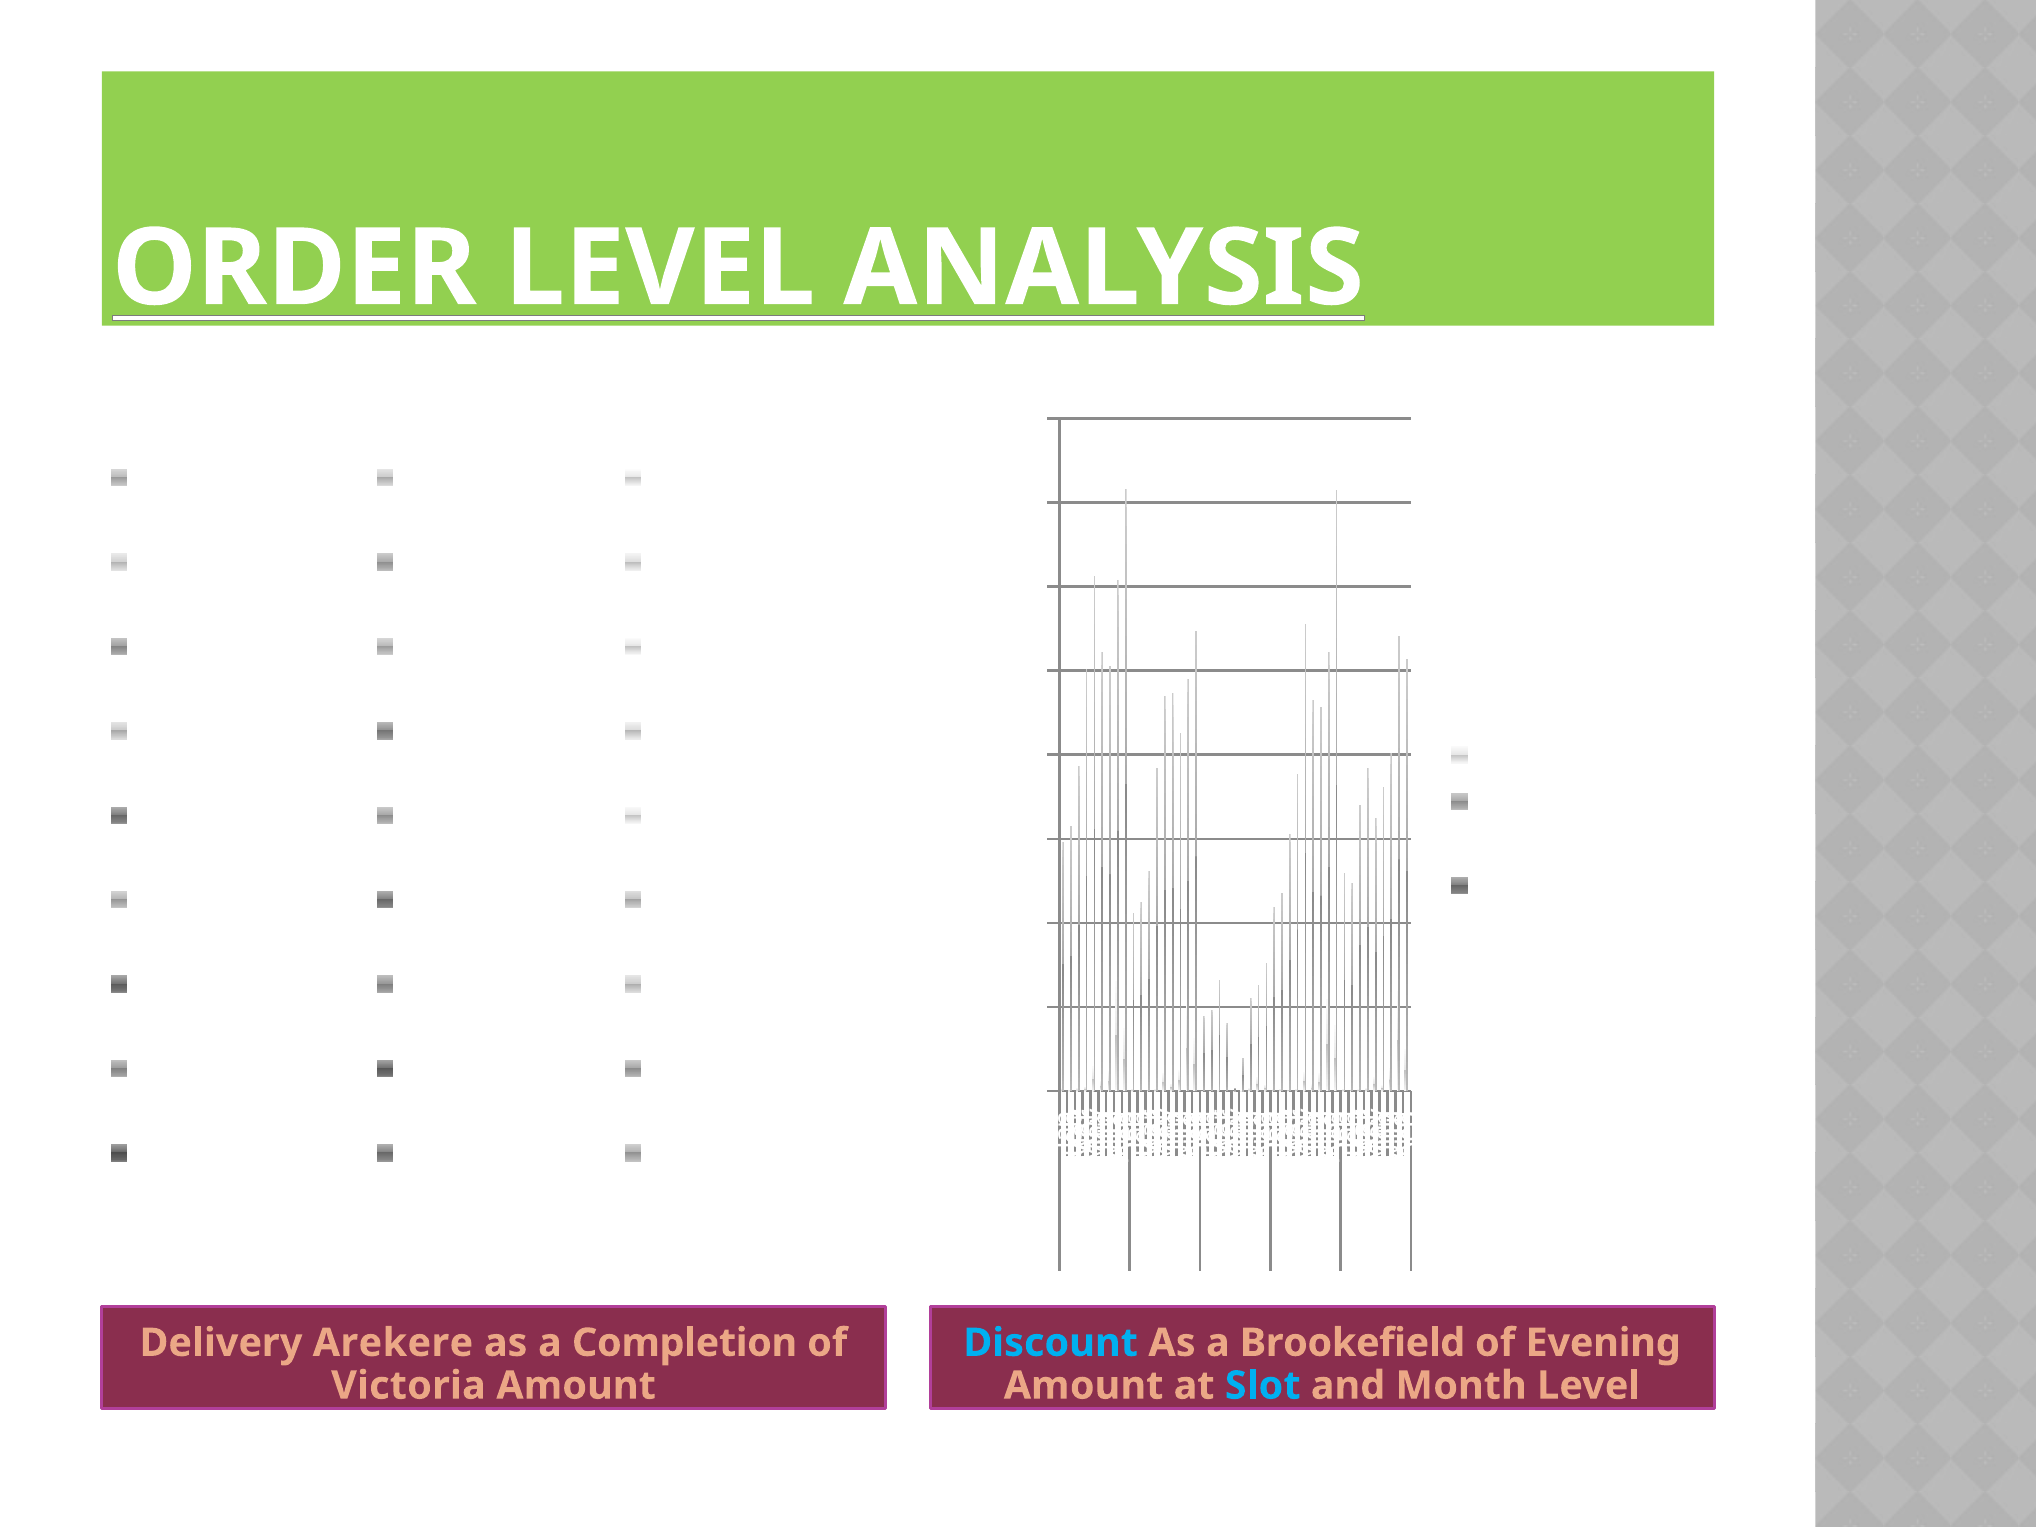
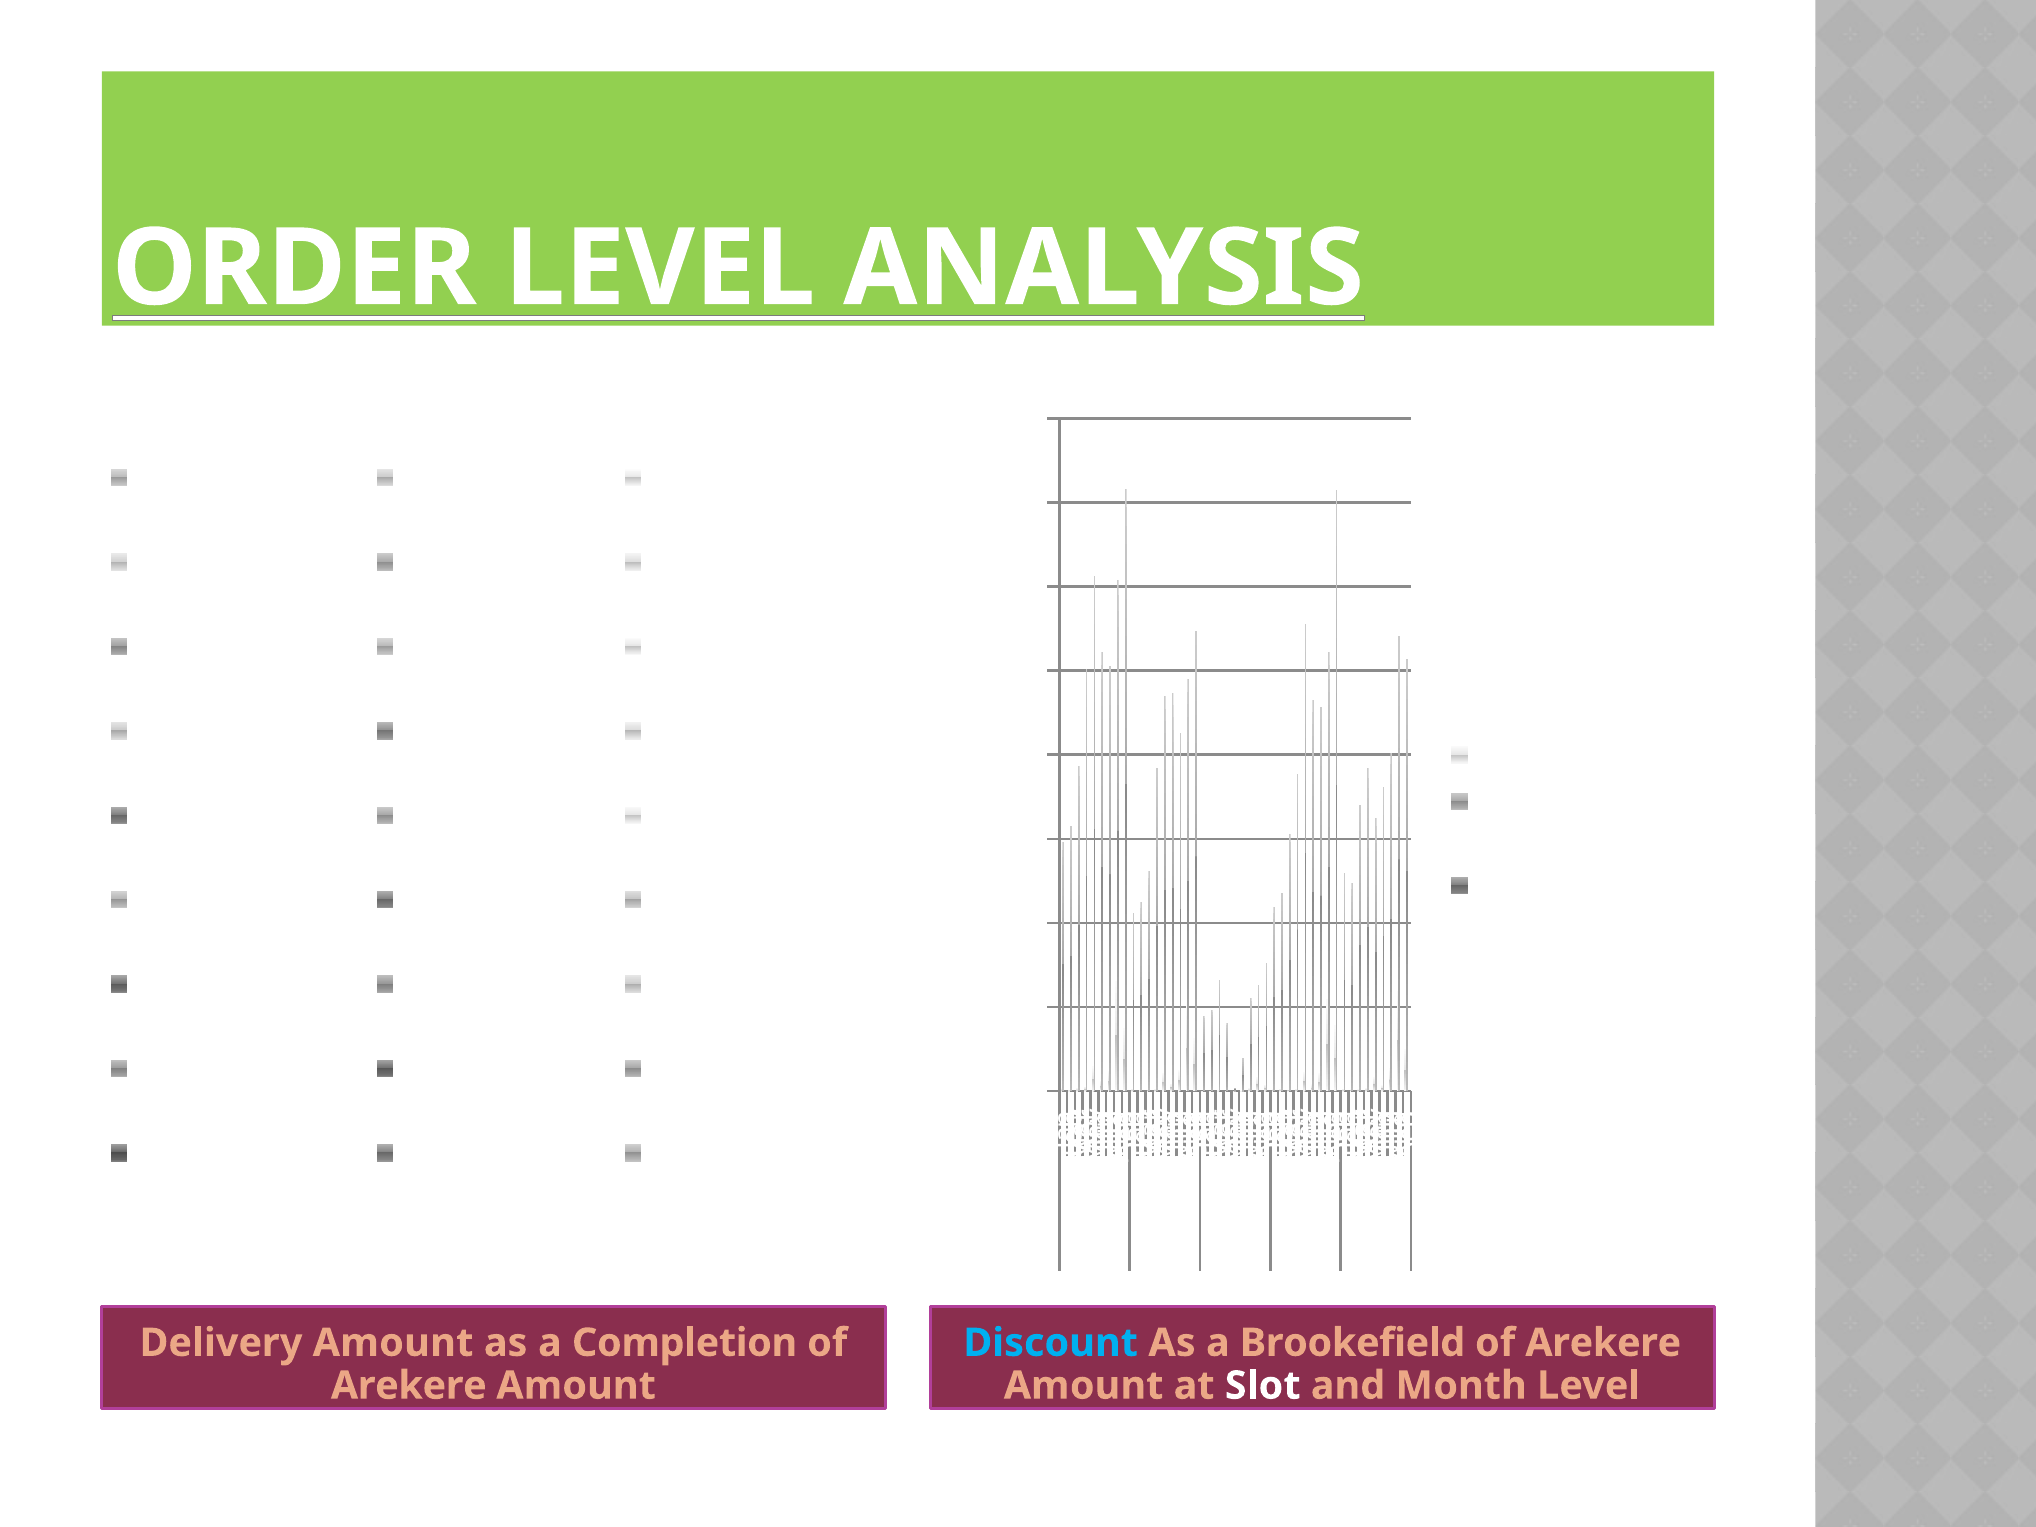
Delivery Arekere: Arekere -> Amount
Evening at (1603, 1343): Evening -> Arekere
Victoria at (408, 1386): Victoria -> Arekere
Slot colour: light blue -> white
